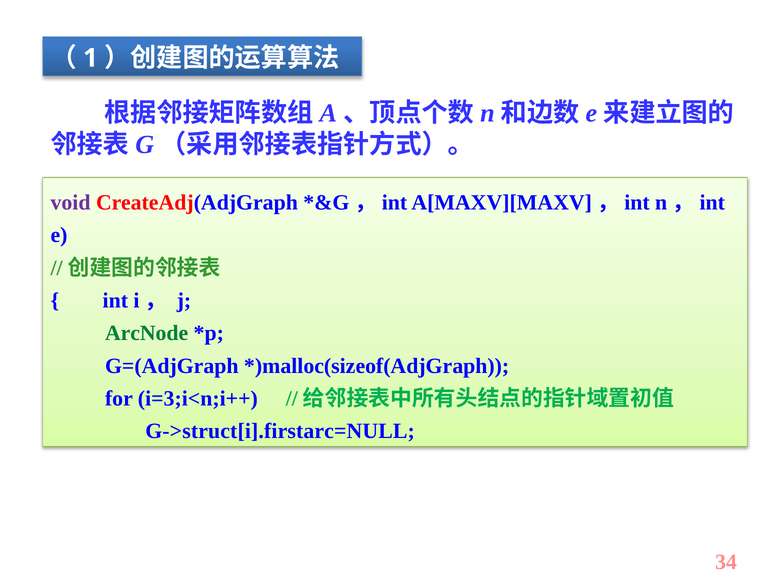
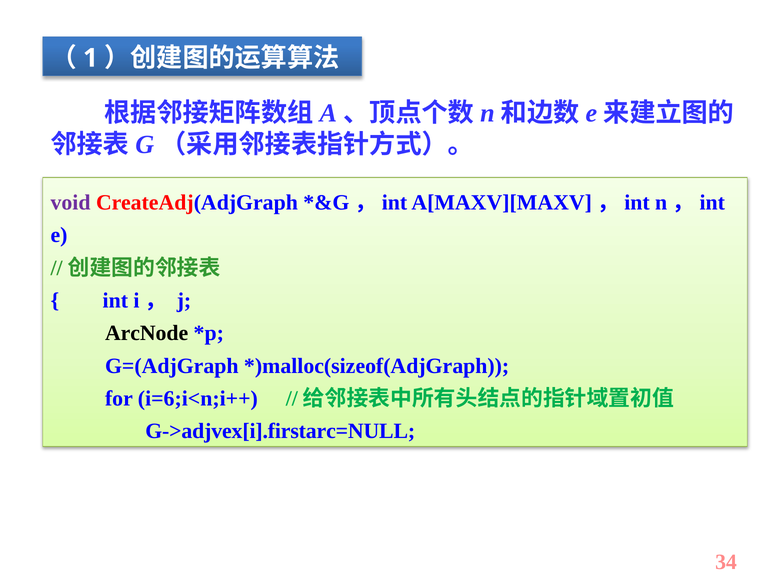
ArcNode colour: green -> black
i=3;i<n;i++: i=3;i<n;i++ -> i=6;i<n;i++
G->struct[i].firstarc=NULL: G->struct[i].firstarc=NULL -> G->adjvex[i].firstarc=NULL
